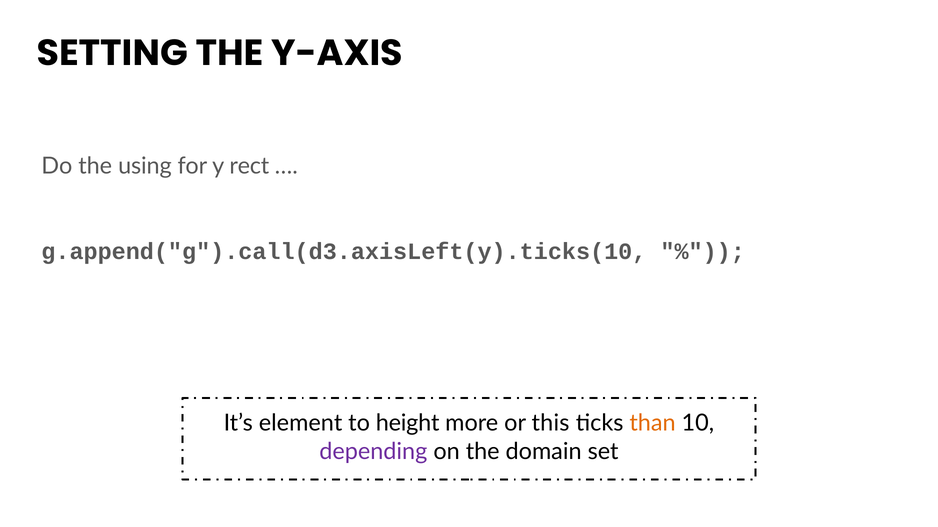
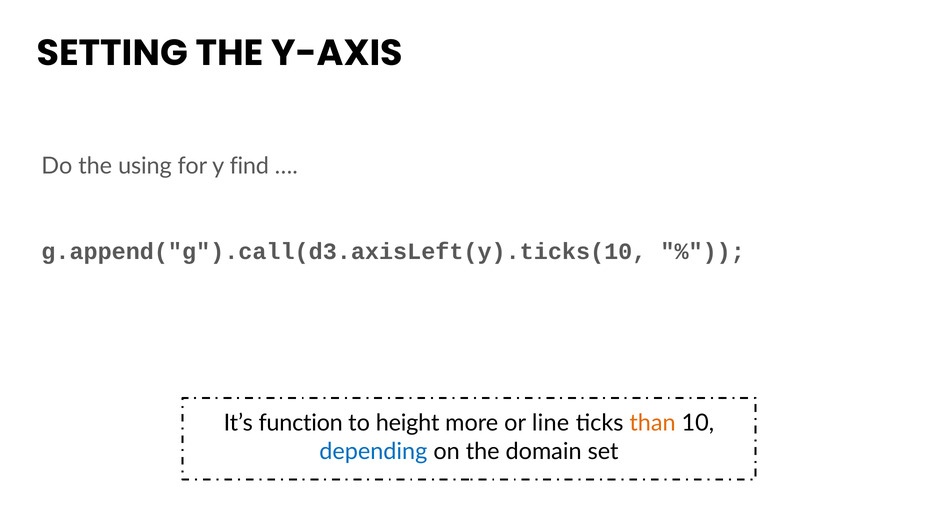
rect: rect -> find
element: element -> function
this: this -> line
depending colour: purple -> blue
